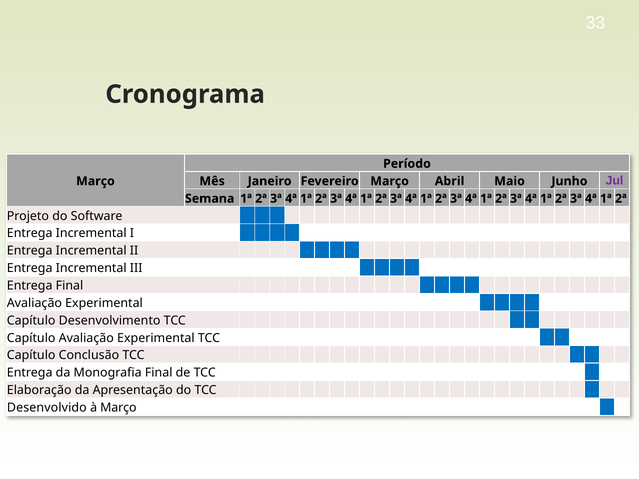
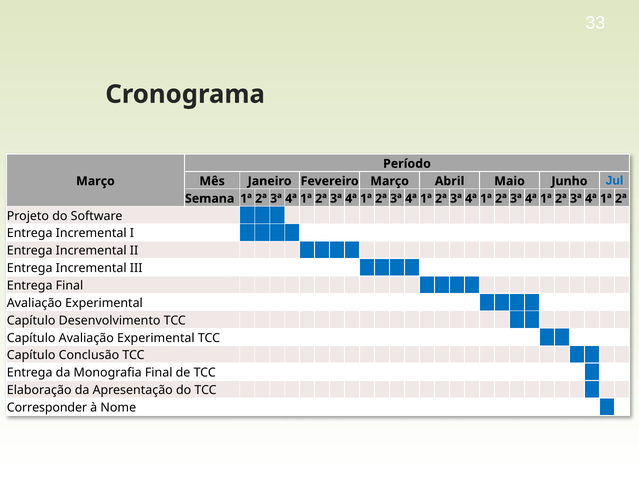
Jul colour: purple -> blue
Desenvolvido: Desenvolvido -> Corresponder
à Março: Março -> Nome
